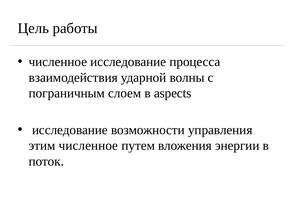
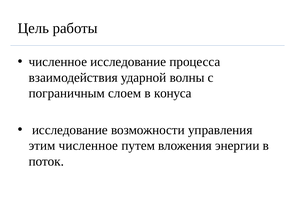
aspects: aspects -> конуса
